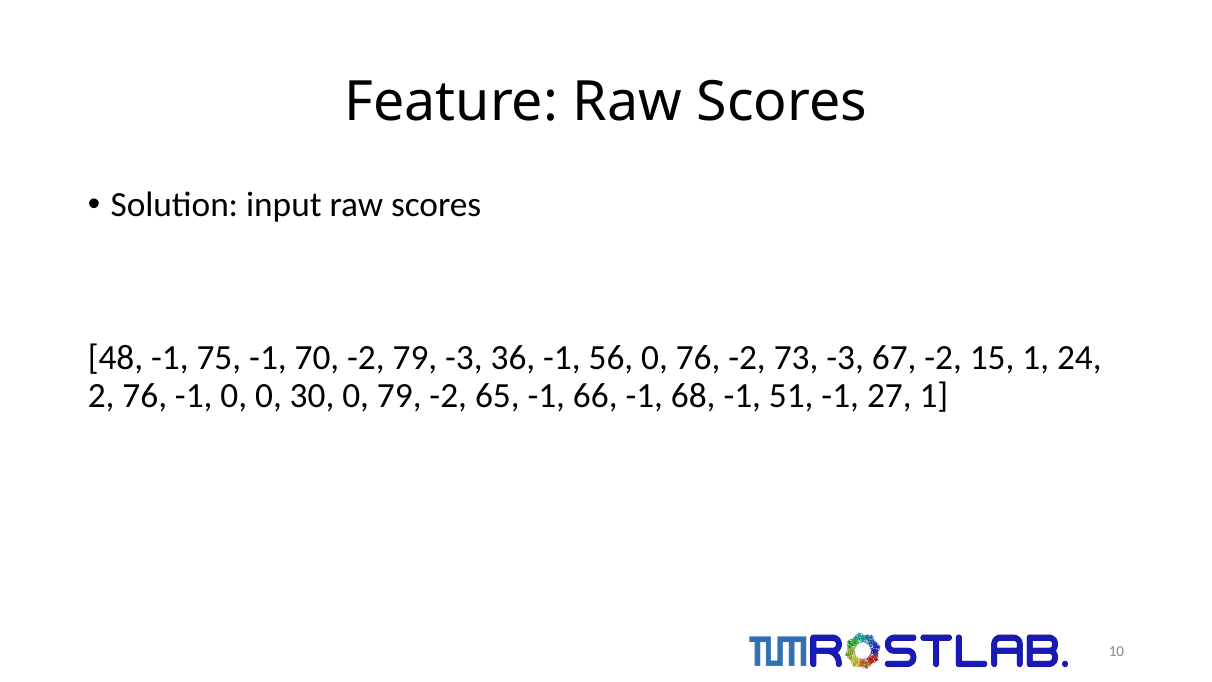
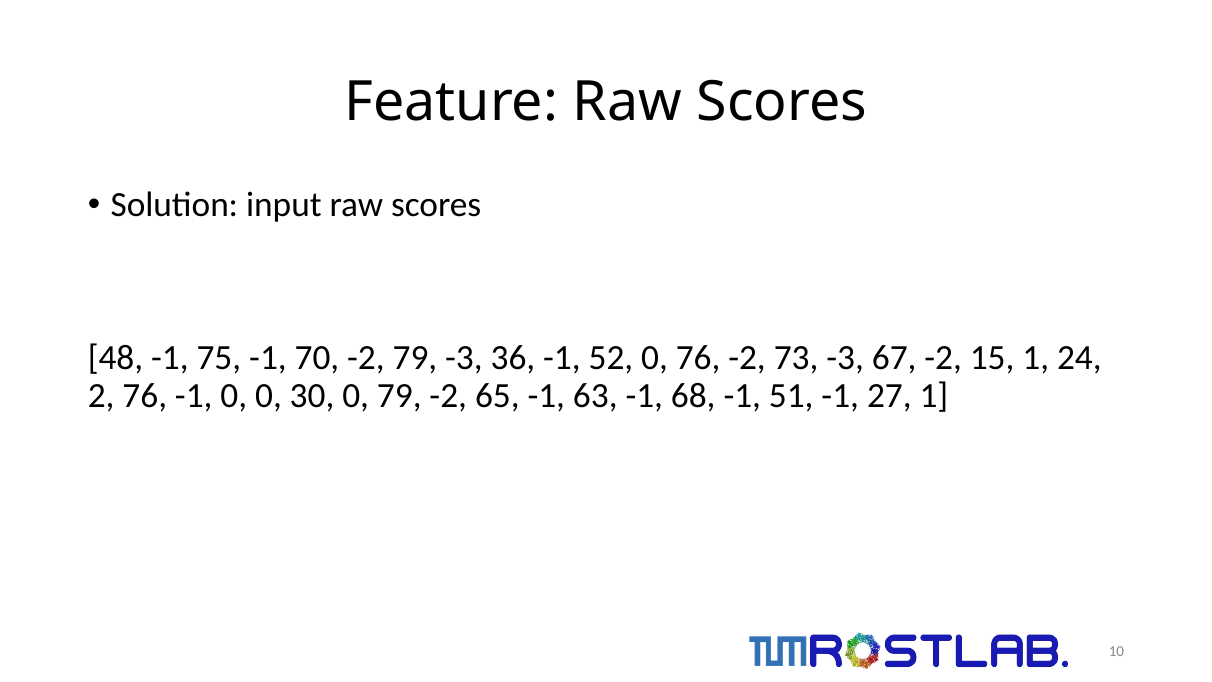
56: 56 -> 52
66: 66 -> 63
